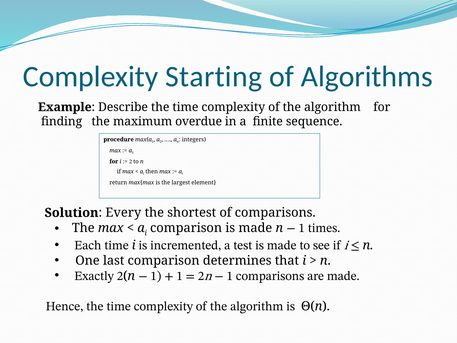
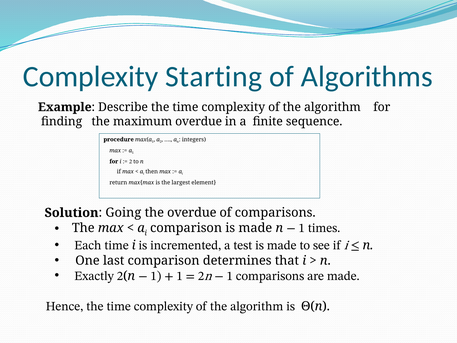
Every: Every -> Going
the shortest: shortest -> overdue
